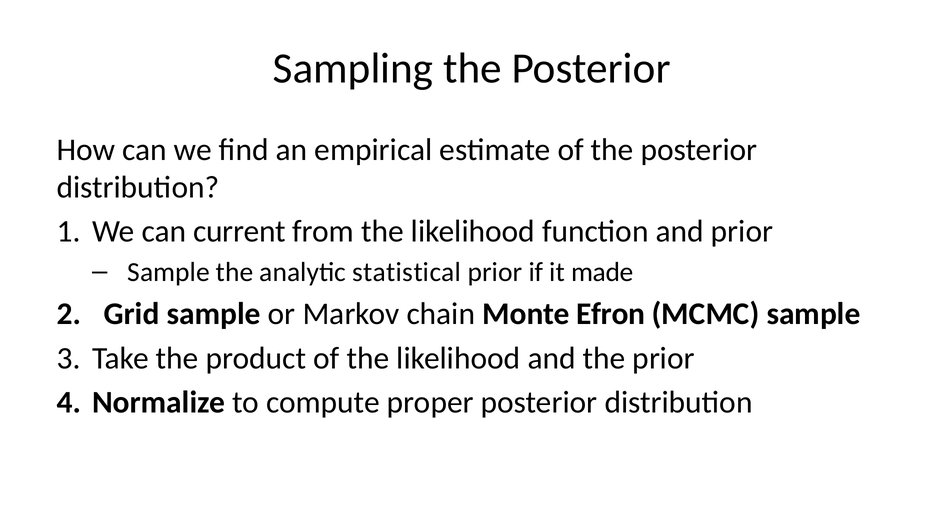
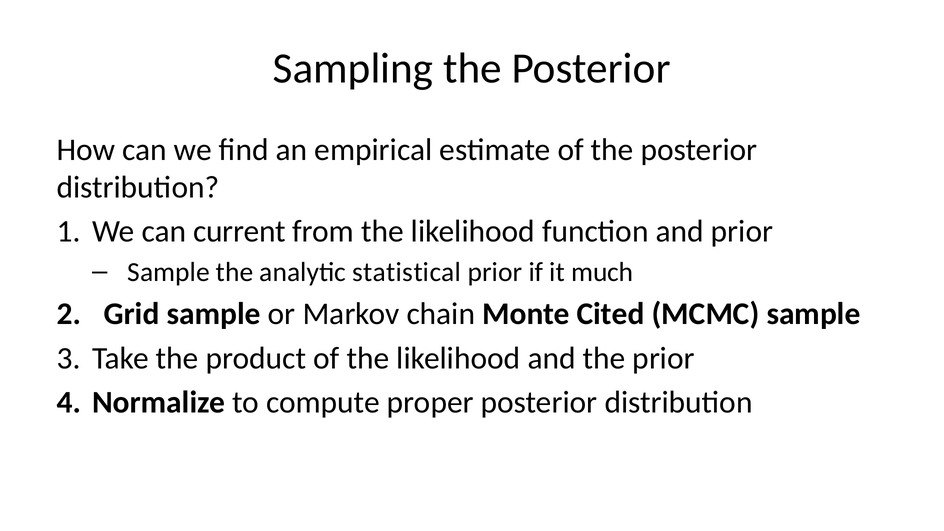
made: made -> much
Efron: Efron -> Cited
